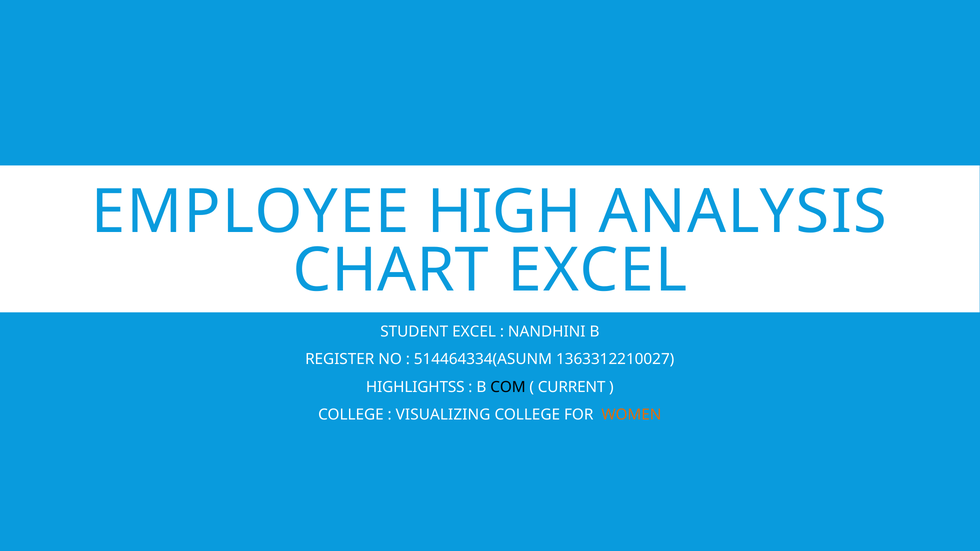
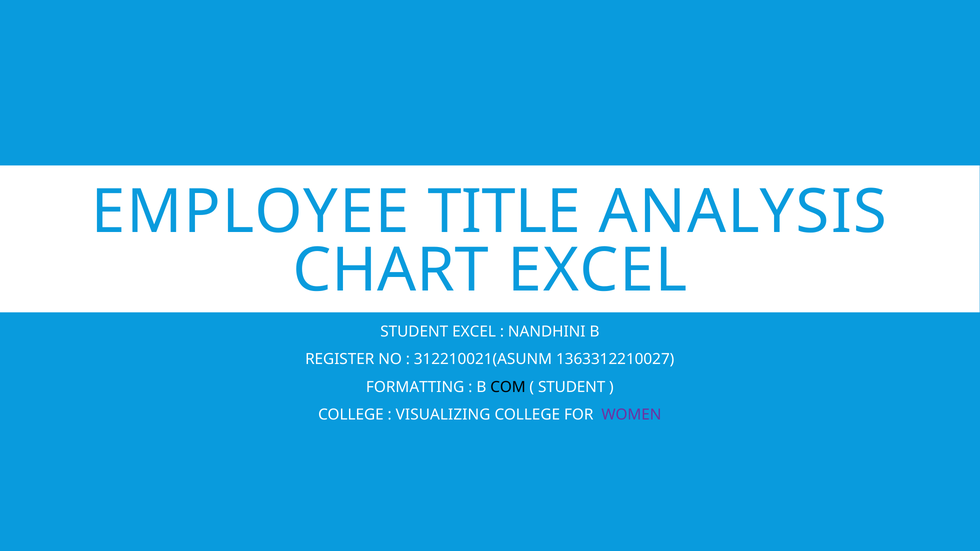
HIGH: HIGH -> TITLE
514464334(ASUNM: 514464334(ASUNM -> 312210021(ASUNM
HIGHLIGHTSS: HIGHLIGHTSS -> FORMATTING
CURRENT at (572, 387): CURRENT -> STUDENT
WOMEN colour: orange -> purple
